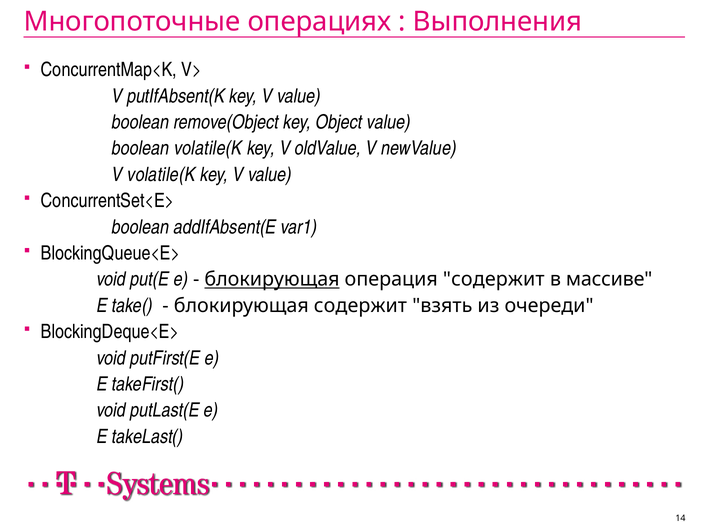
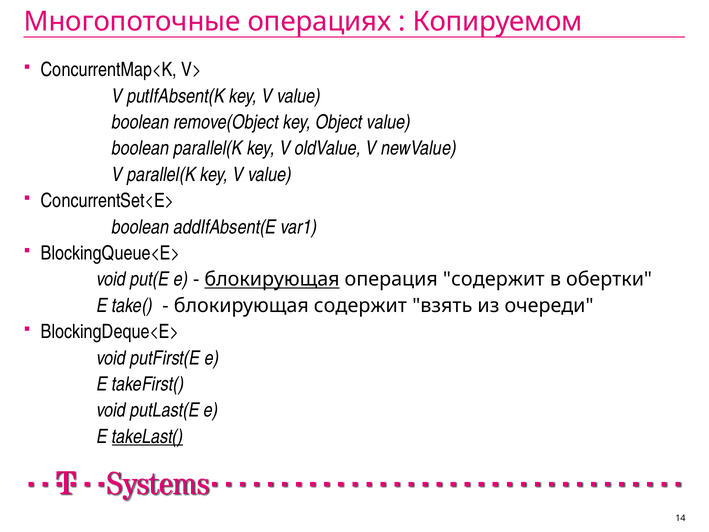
Выполнения: Выполнения -> Копируемом
boolean volatile(K: volatile(K -> parallel(K
V volatile(K: volatile(K -> parallel(K
массиве: массиве -> обертки
takeLast( underline: none -> present
